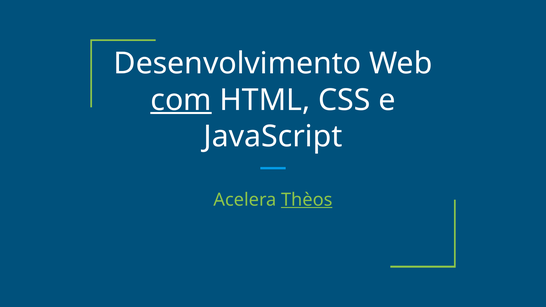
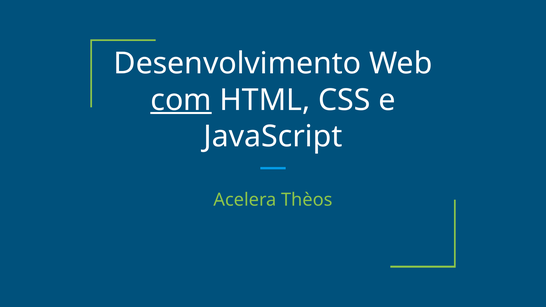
Thèos underline: present -> none
